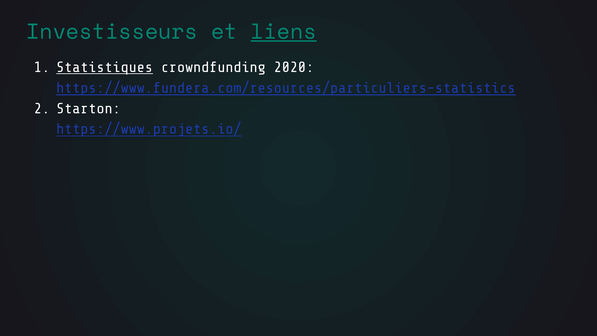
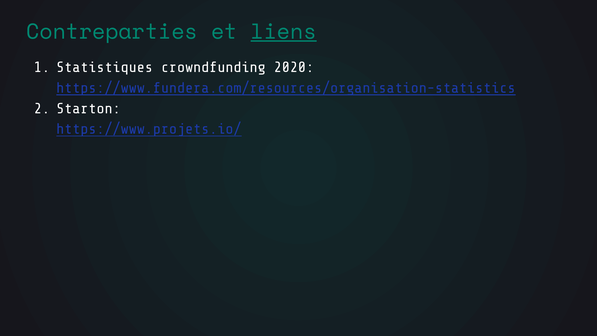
Investisseurs: Investisseurs -> Contreparties
Statistiques underline: present -> none
https://www.fundera.com/resources/particuliers-statistics: https://www.fundera.com/resources/particuliers-statistics -> https://www.fundera.com/resources/organisation-statistics
